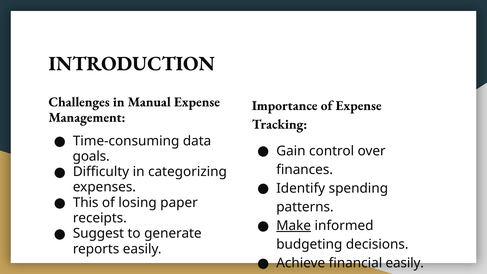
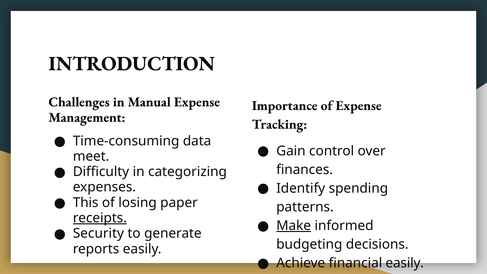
goals: goals -> meet
receipts underline: none -> present
Suggest: Suggest -> Security
